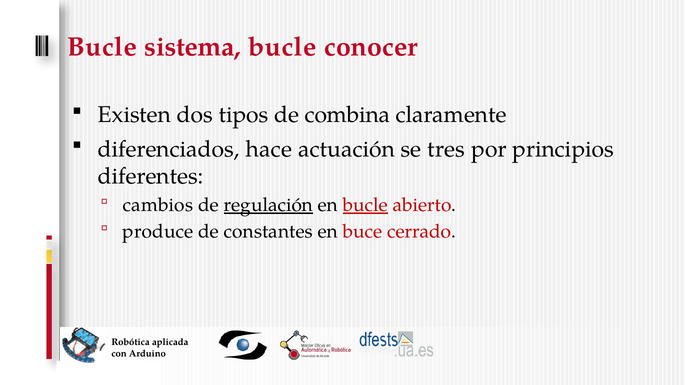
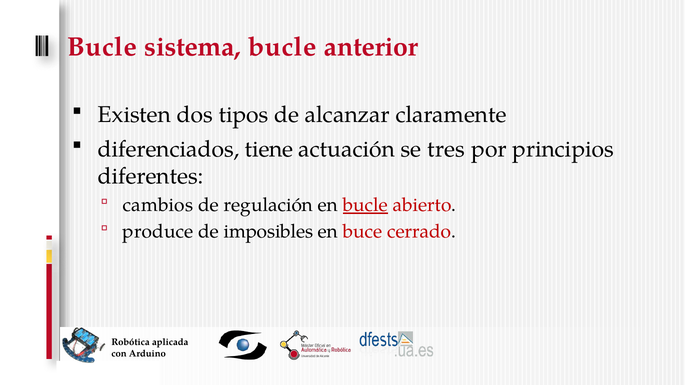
conocer: conocer -> anterior
combina: combina -> alcanzar
hace: hace -> tiene
regulación underline: present -> none
constantes: constantes -> imposibles
